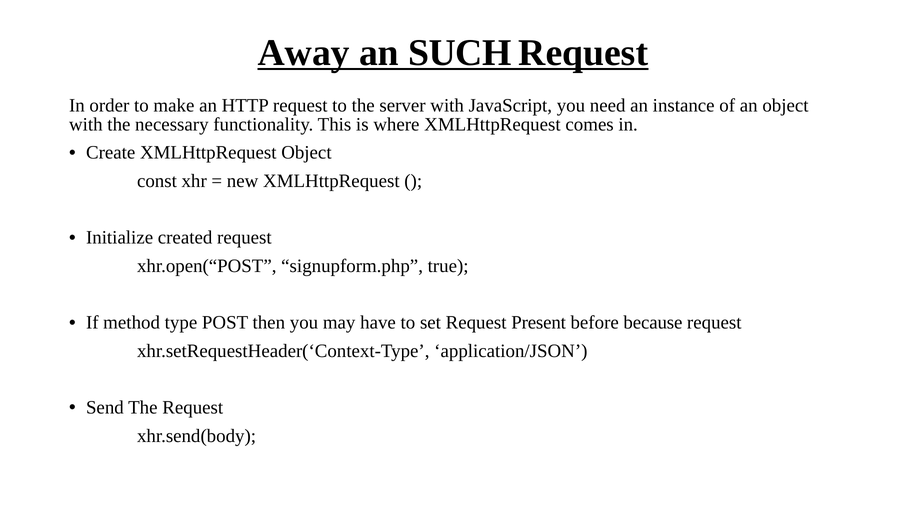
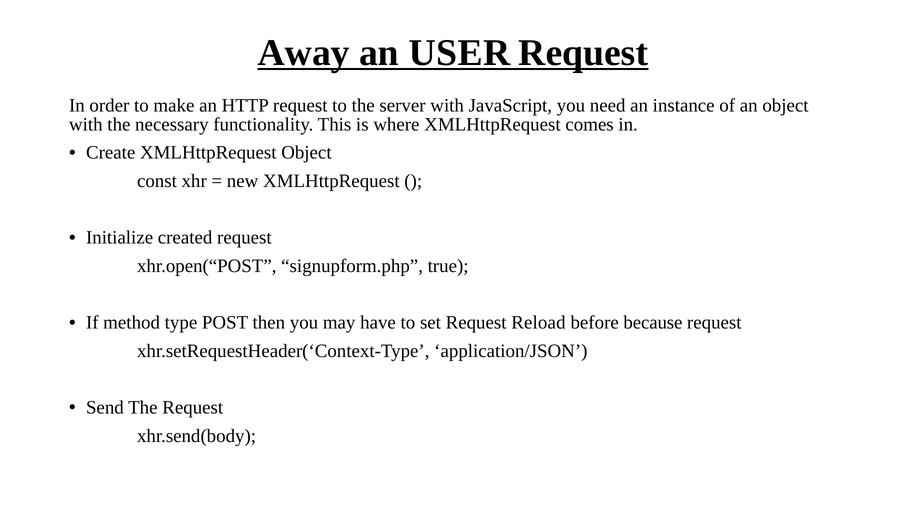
SUCH: SUCH -> USER
Present: Present -> Reload
